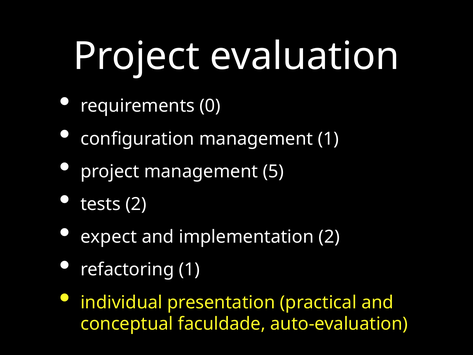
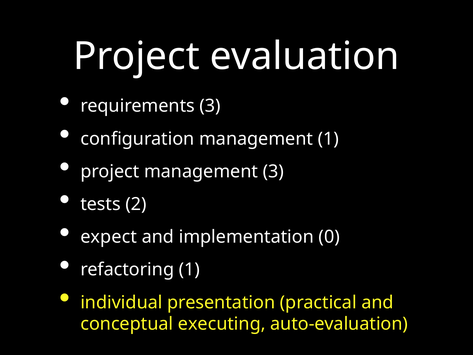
requirements 0: 0 -> 3
management 5: 5 -> 3
implementation 2: 2 -> 0
faculdade: faculdade -> executing
